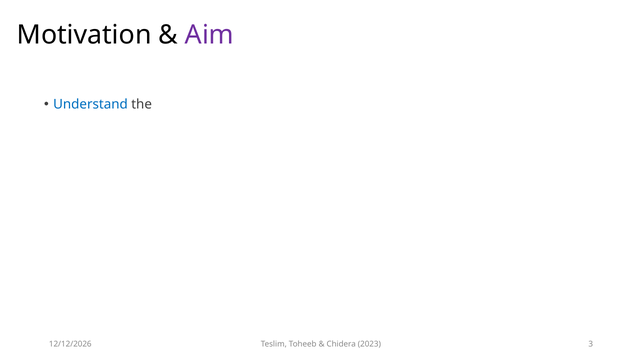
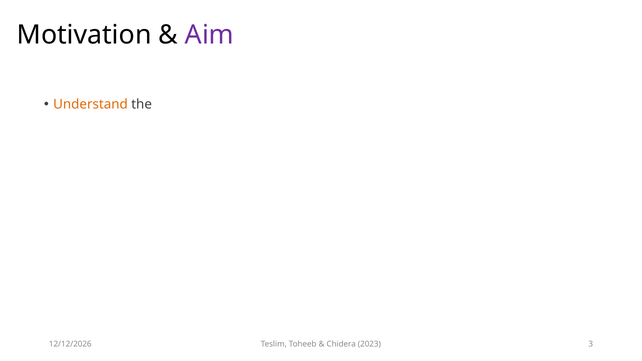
Understand colour: blue -> orange
